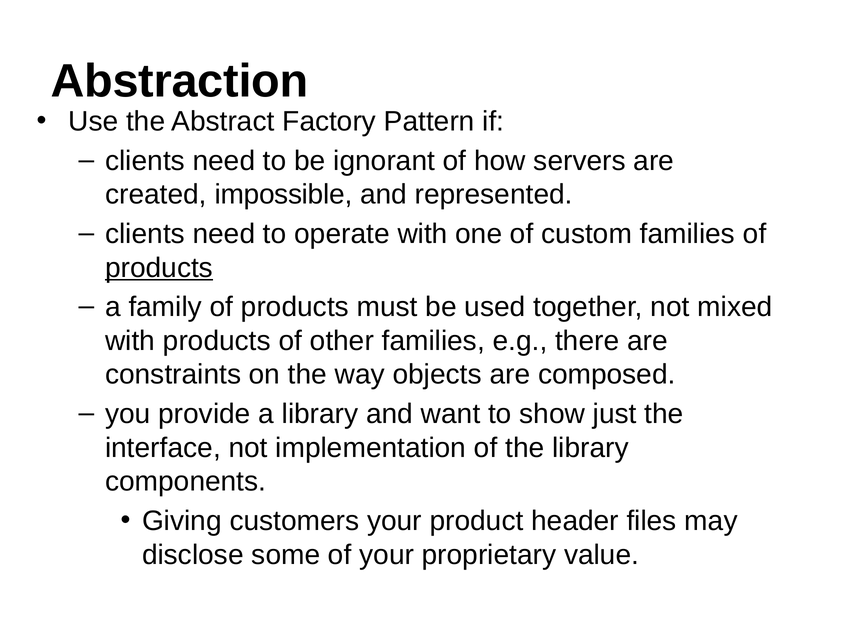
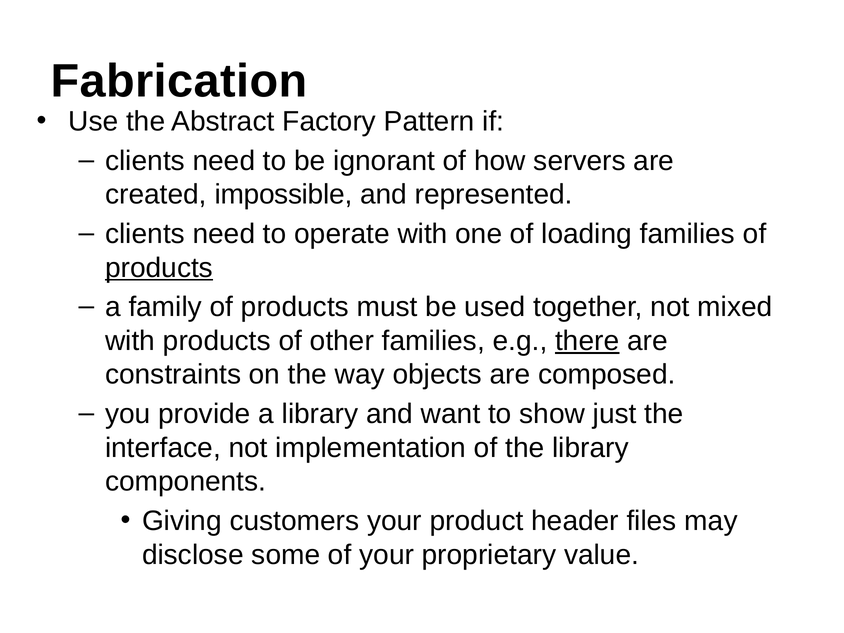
Abstraction: Abstraction -> Fabrication
custom: custom -> loading
there underline: none -> present
